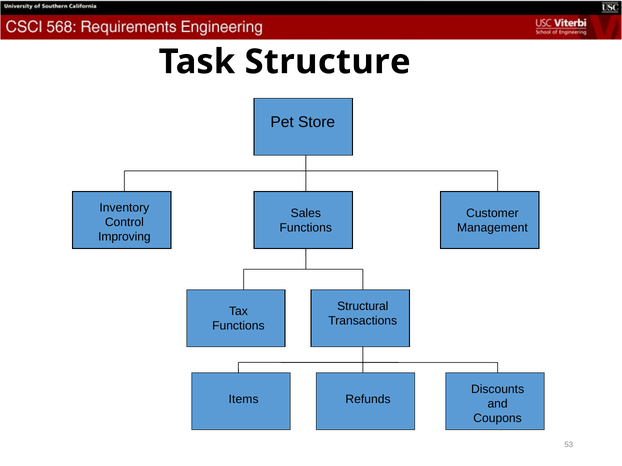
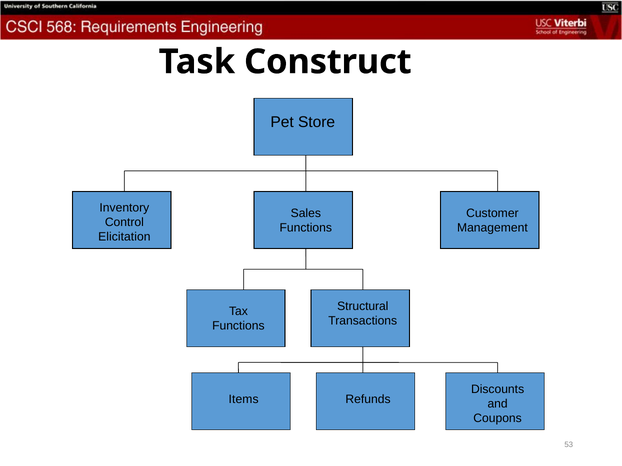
Structure: Structure -> Construct
Improving: Improving -> Elicitation
